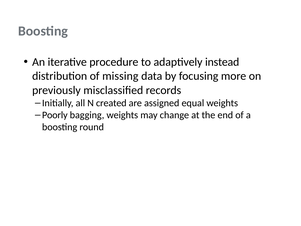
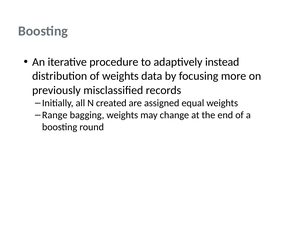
of missing: missing -> weights
Poorly: Poorly -> Range
